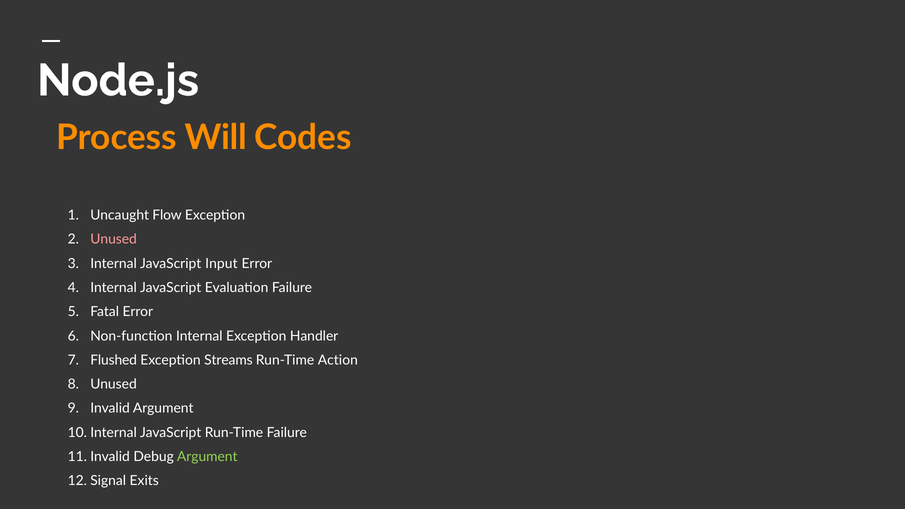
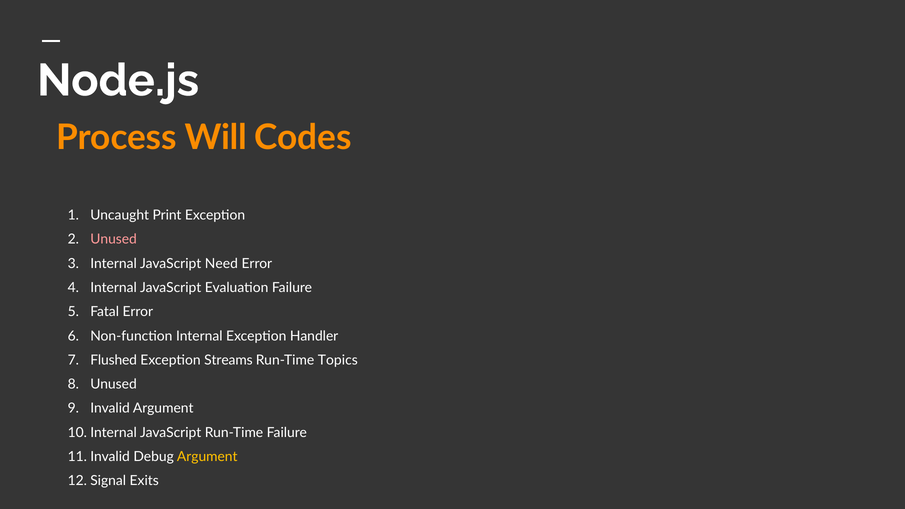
Flow: Flow -> Print
Input: Input -> Need
Action: Action -> Topics
Argument at (207, 457) colour: light green -> yellow
